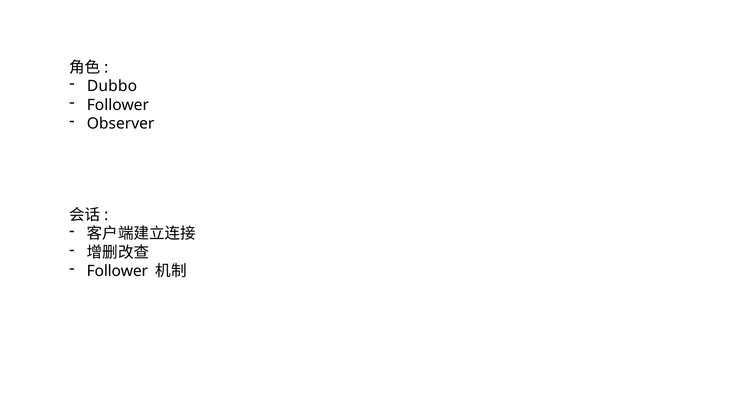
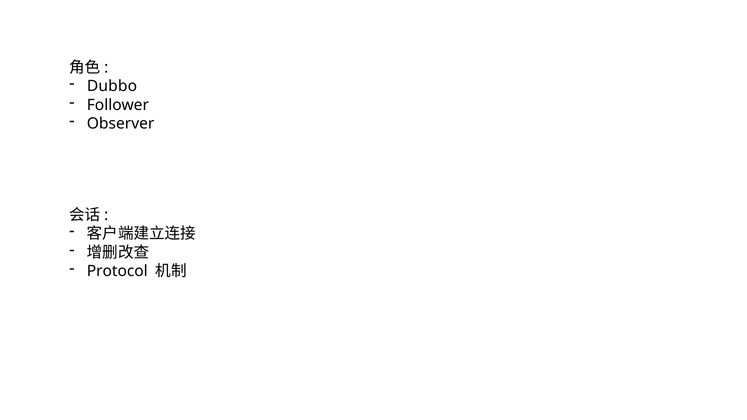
Follower at (117, 271): Follower -> Protocol
